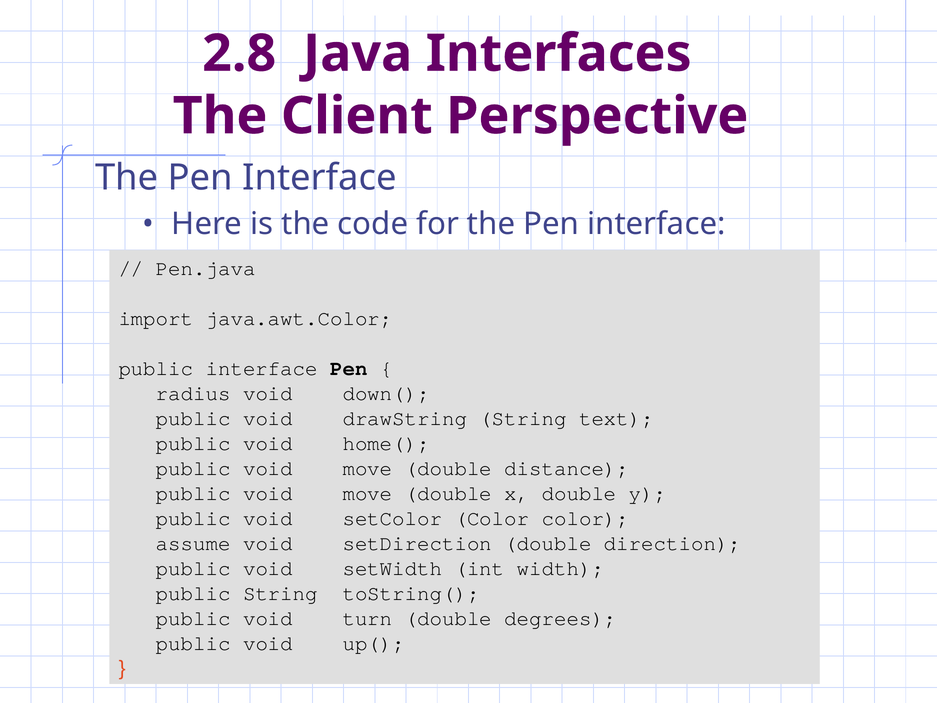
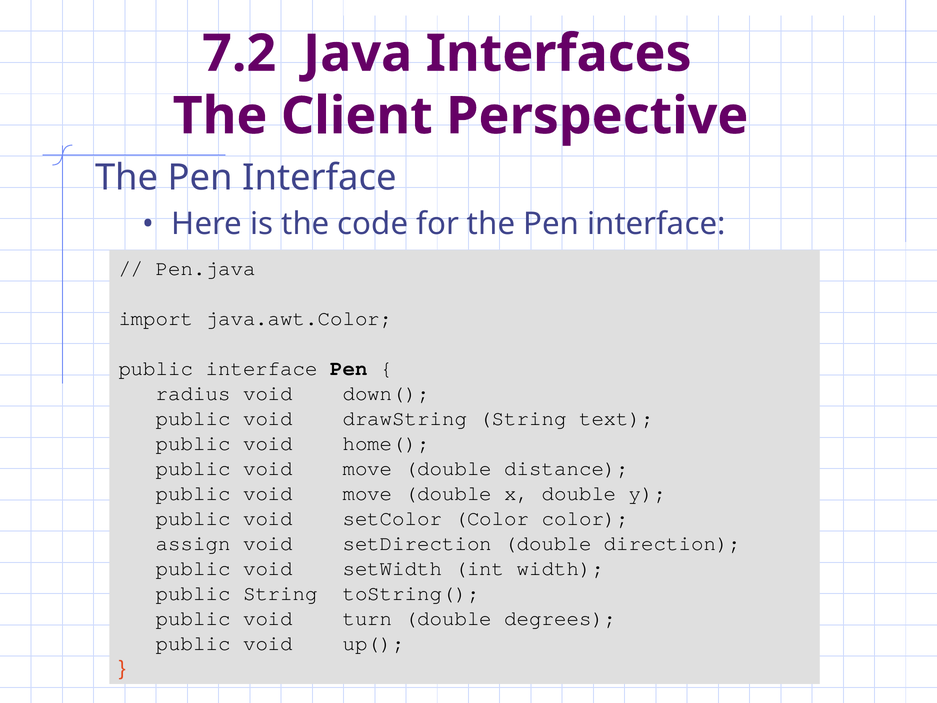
2.8: 2.8 -> 7.2
assume: assume -> assign
